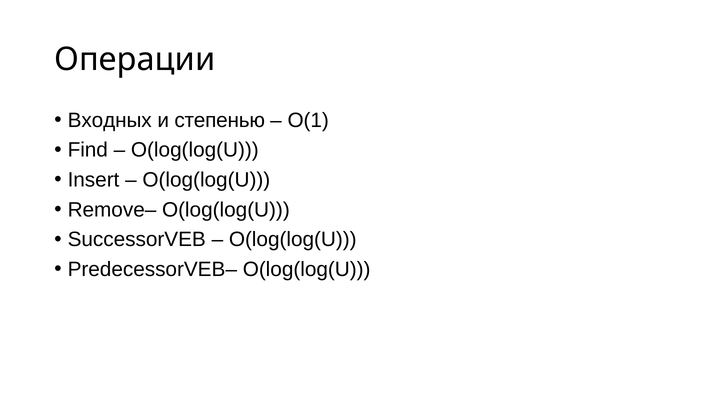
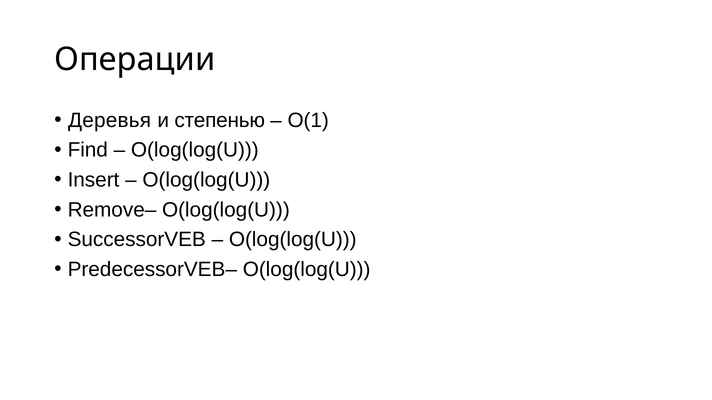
Входных: Входных -> Деревья
